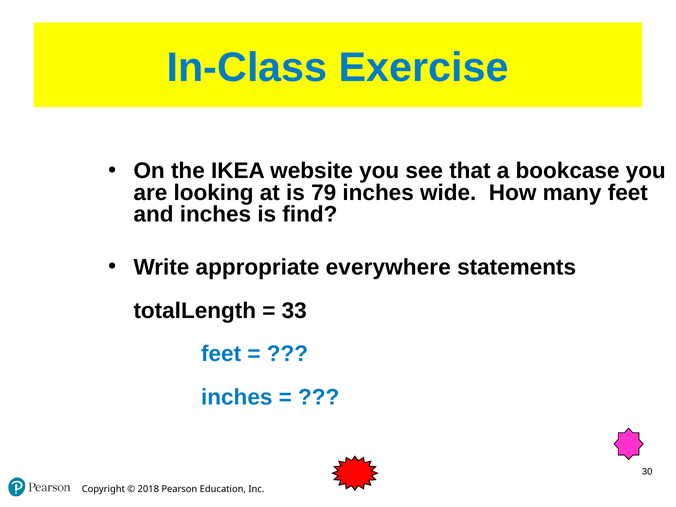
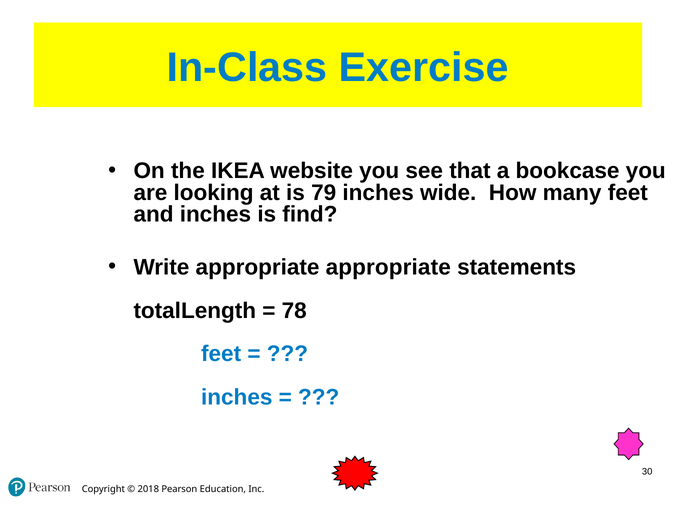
appropriate everywhere: everywhere -> appropriate
33: 33 -> 78
